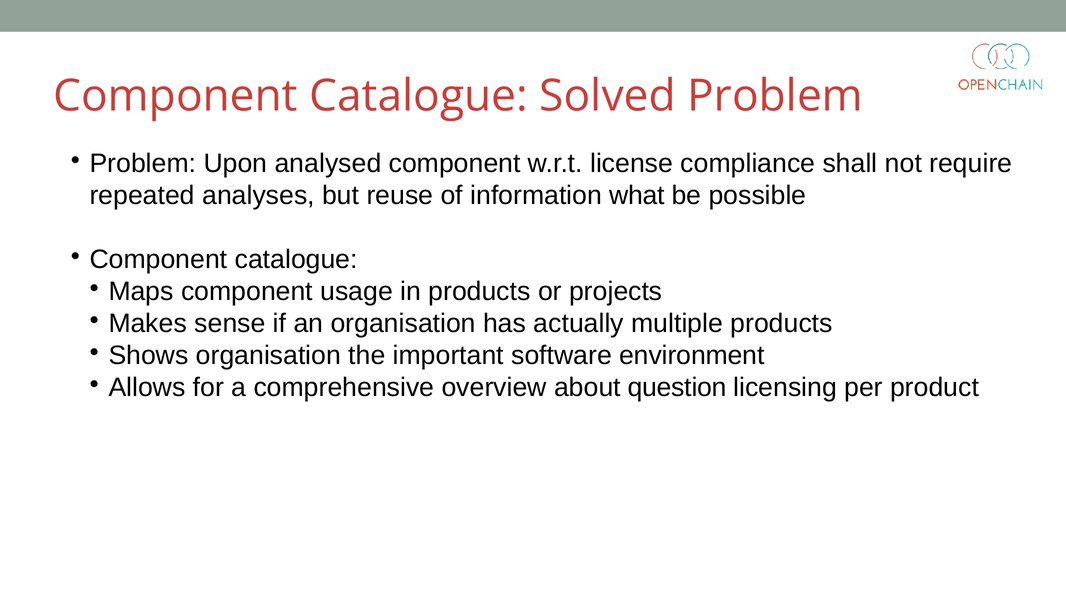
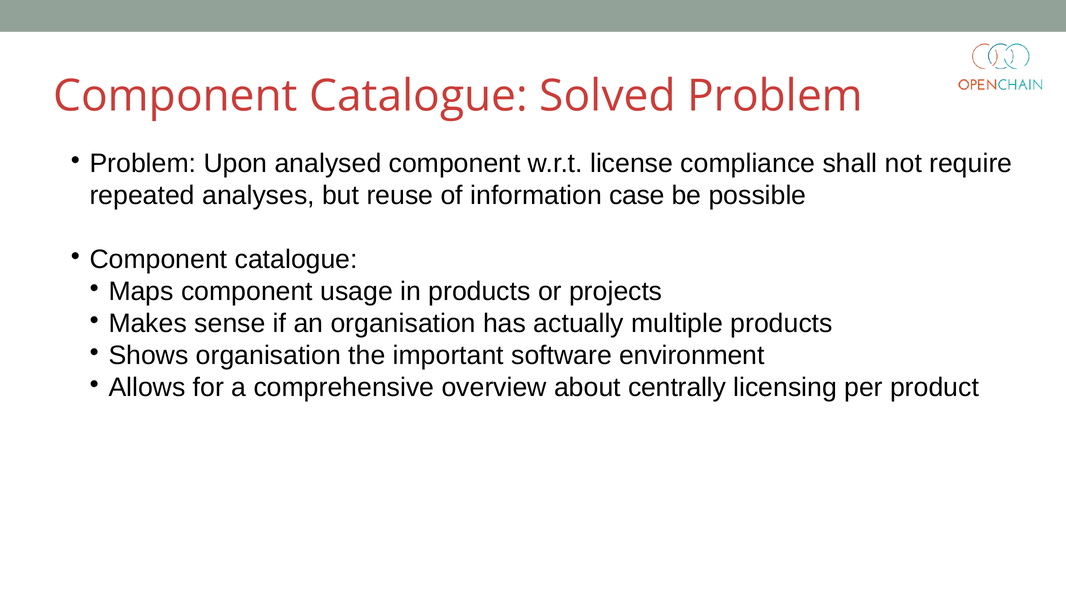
what: what -> case
question: question -> centrally
